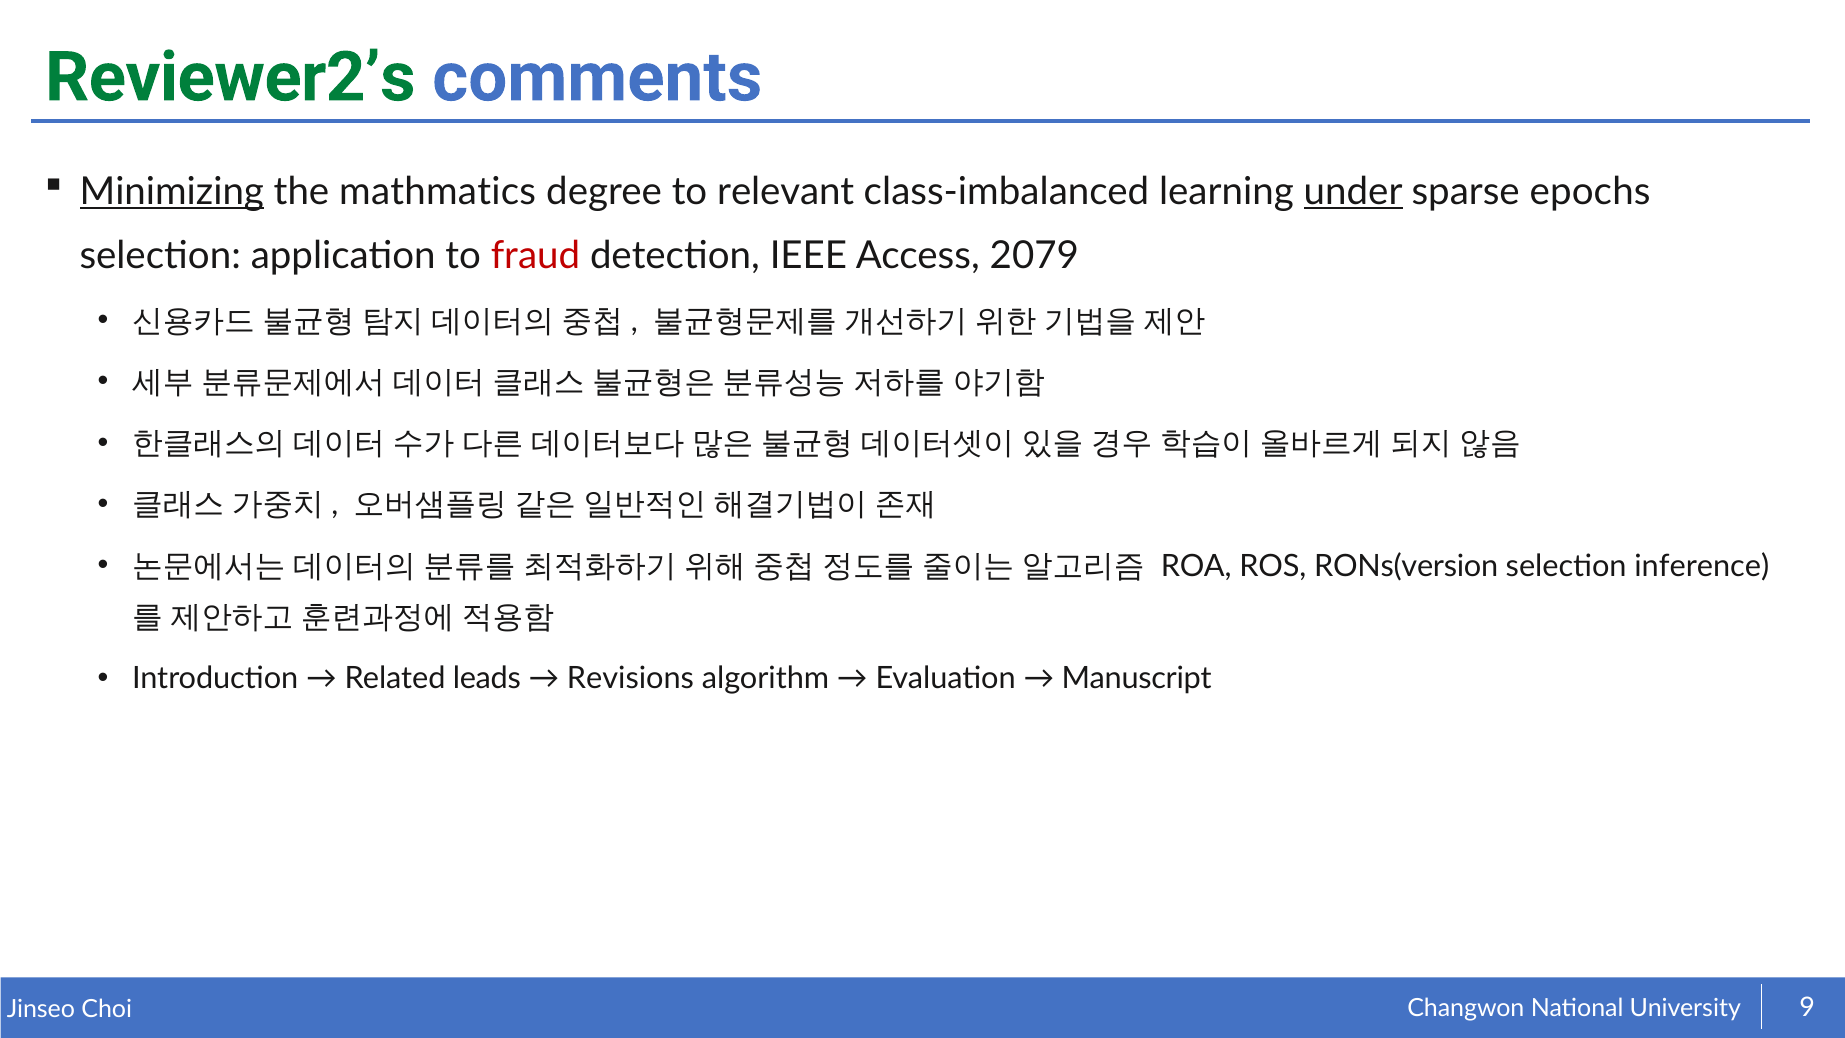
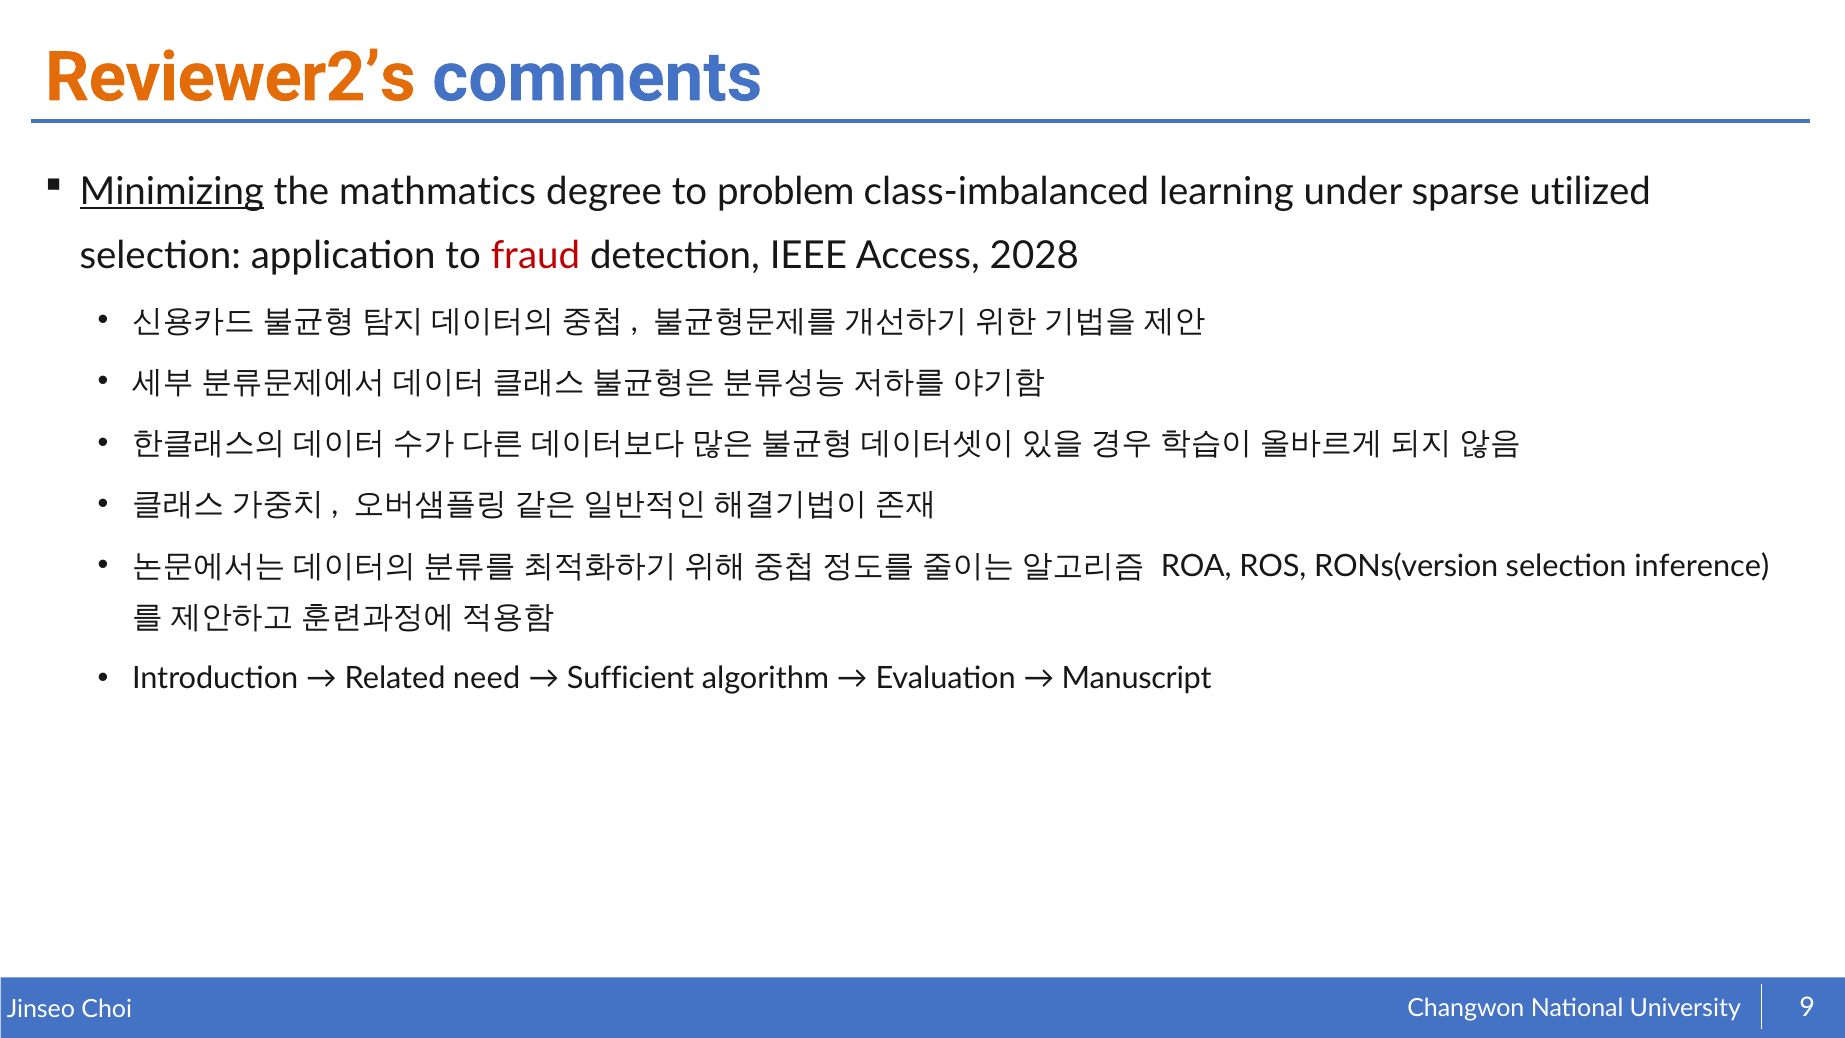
Reviewer2’s colour: green -> orange
relevant: relevant -> problem
under underline: present -> none
epochs: epochs -> utilized
2079: 2079 -> 2028
leads: leads -> need
Revisions: Revisions -> Sufficient
